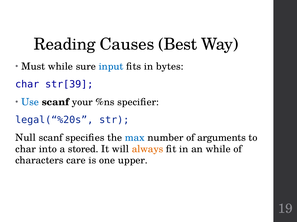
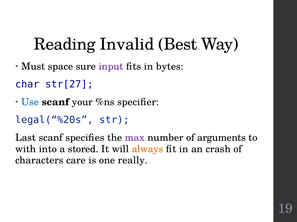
Causes: Causes -> Invalid
Must while: while -> space
input colour: blue -> purple
str[39: str[39 -> str[27
Null: Null -> Last
max colour: blue -> purple
char at (26, 149): char -> with
an while: while -> crash
upper: upper -> really
